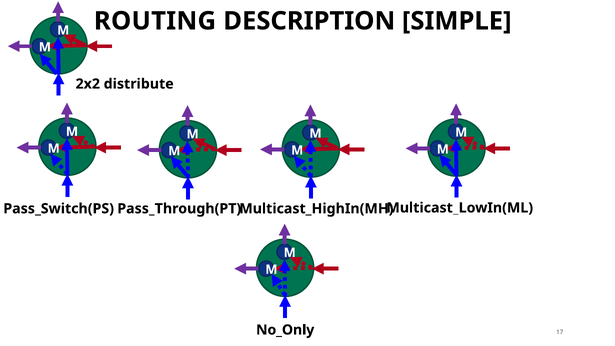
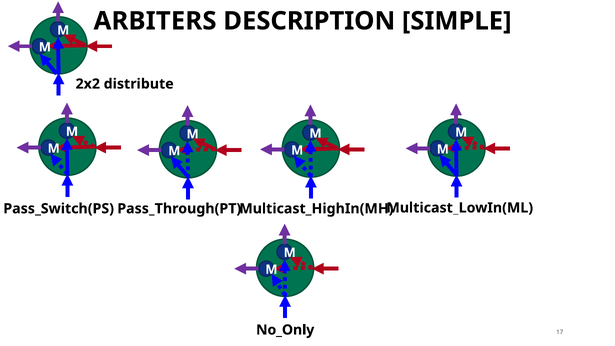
ROUTING: ROUTING -> ARBITERS
